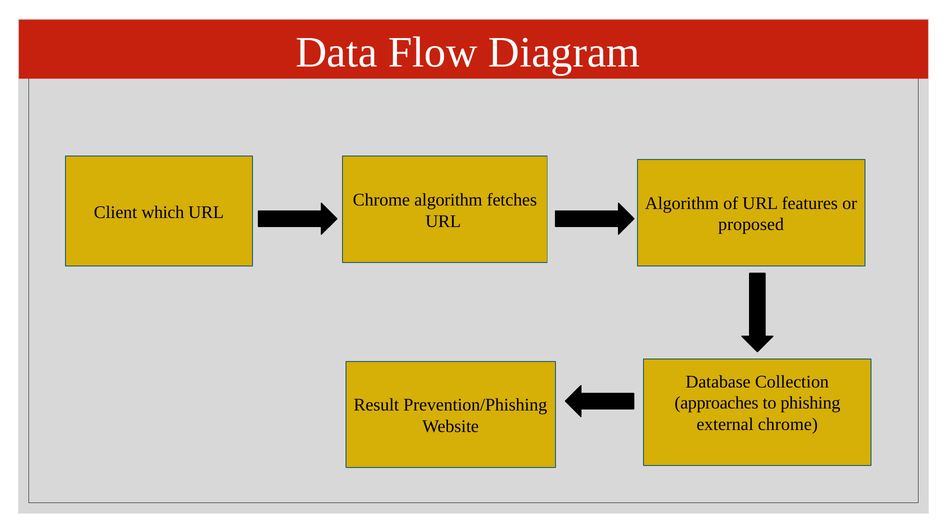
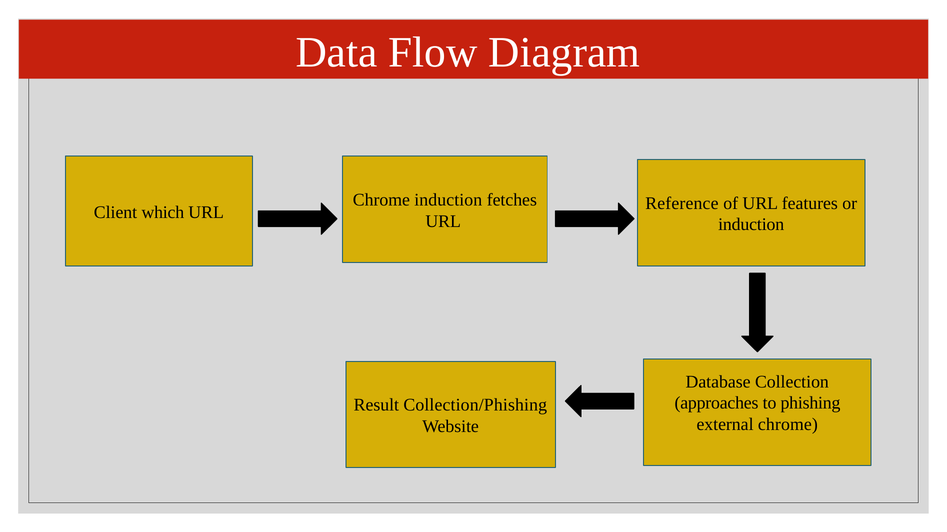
Chrome algorithm: algorithm -> induction
Algorithm at (682, 204): Algorithm -> Reference
proposed at (751, 225): proposed -> induction
Prevention/Phishing: Prevention/Phishing -> Collection/Phishing
